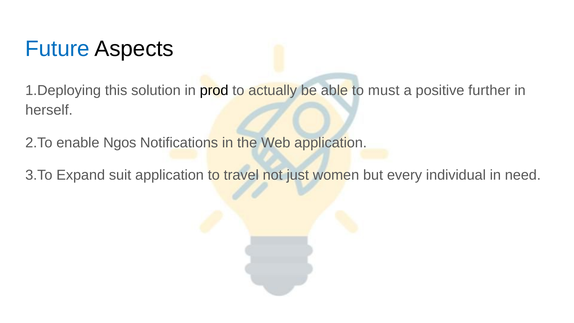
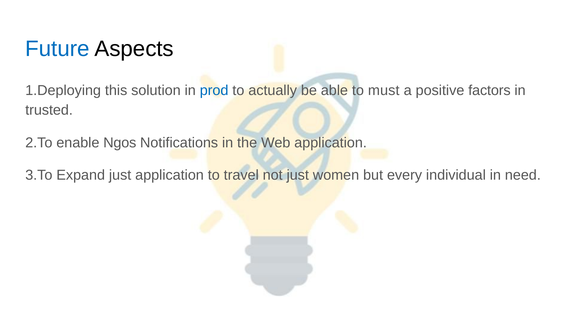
prod colour: black -> blue
further: further -> factors
herself: herself -> trusted
Expand suit: suit -> just
